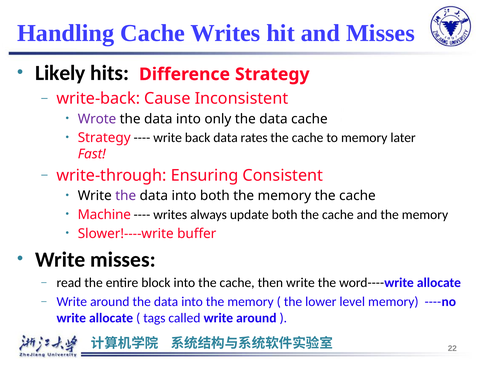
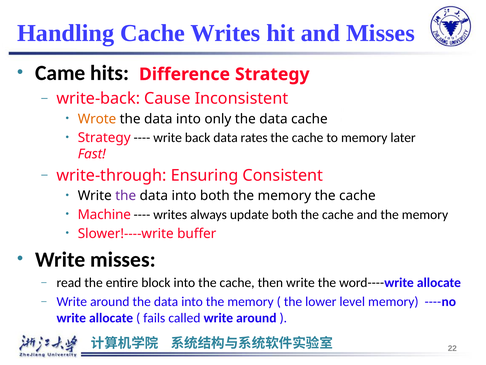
Likely: Likely -> Came
Wrote colour: purple -> orange
tags: tags -> fails
